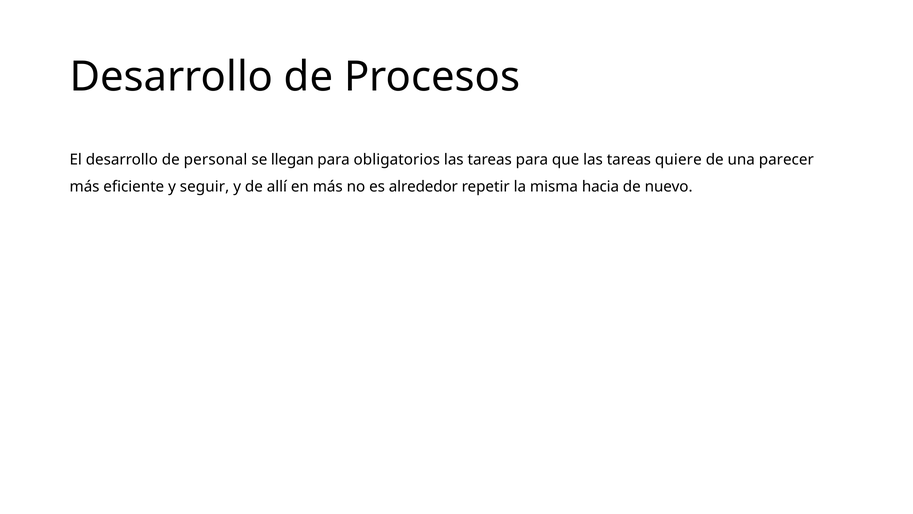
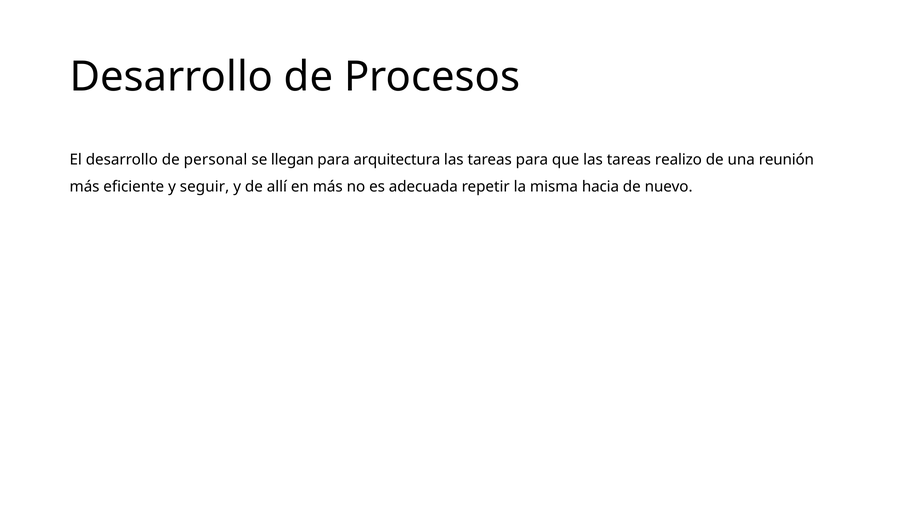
obligatorios: obligatorios -> arquitectura
quiere: quiere -> realizo
parecer: parecer -> reunión
alrededor: alrededor -> adecuada
